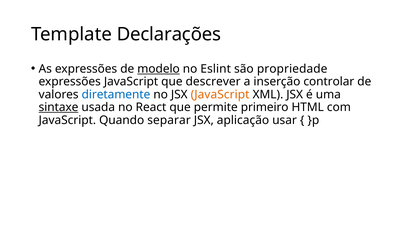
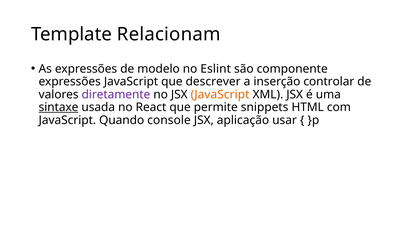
Declarações: Declarações -> Relacionam
modelo underline: present -> none
propriedade: propriedade -> componente
diretamente colour: blue -> purple
primeiro: primeiro -> snippets
separar: separar -> console
